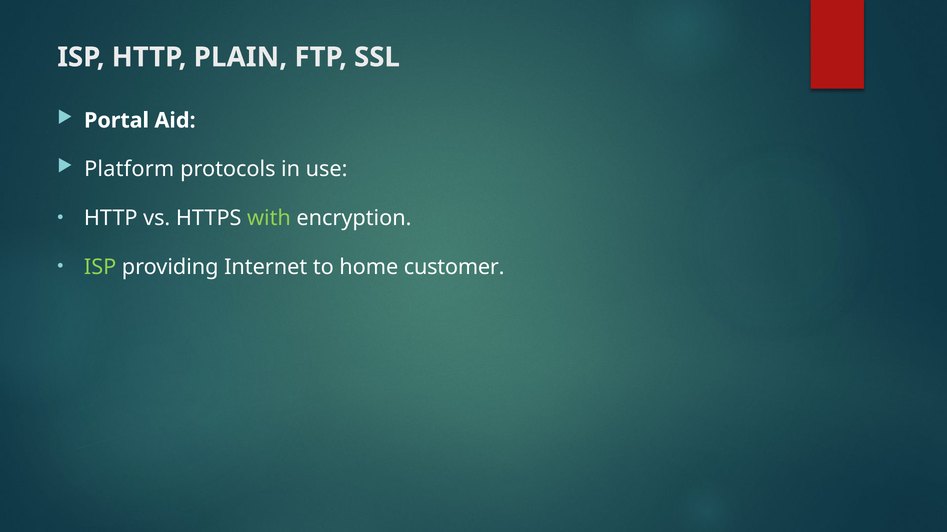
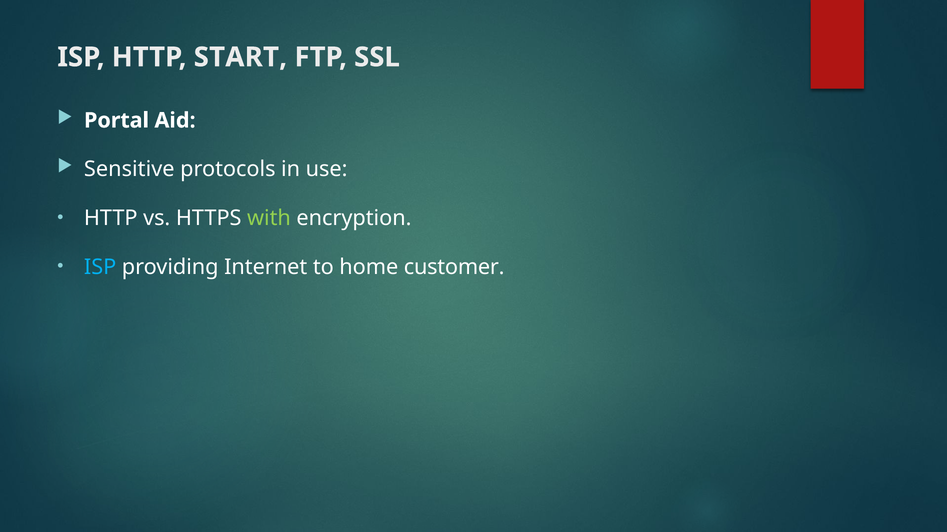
PLAIN: PLAIN -> START
Platform: Platform -> Sensitive
ISP at (100, 267) colour: light green -> light blue
